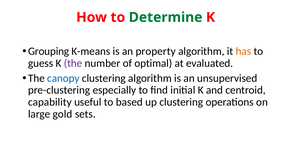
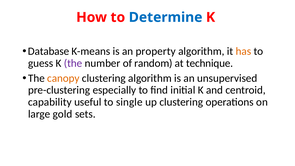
Determine colour: green -> blue
Grouping: Grouping -> Database
optimal: optimal -> random
evaluated: evaluated -> technique
canopy colour: blue -> orange
based: based -> single
